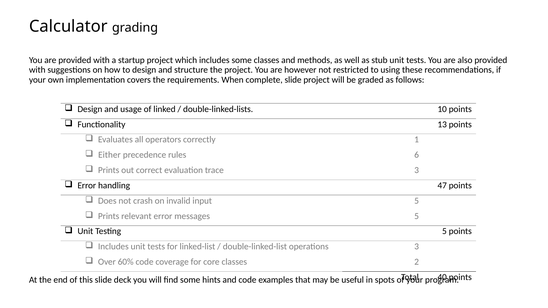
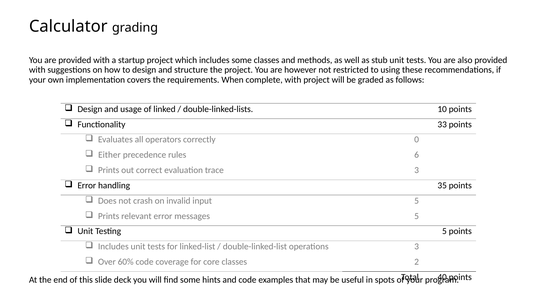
complete slide: slide -> with
13: 13 -> 33
1: 1 -> 0
47: 47 -> 35
